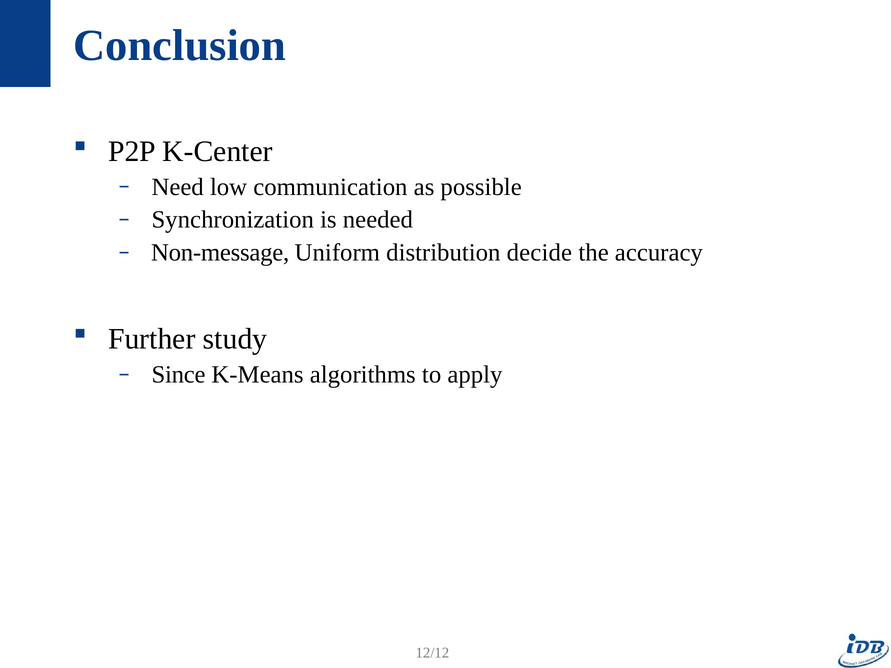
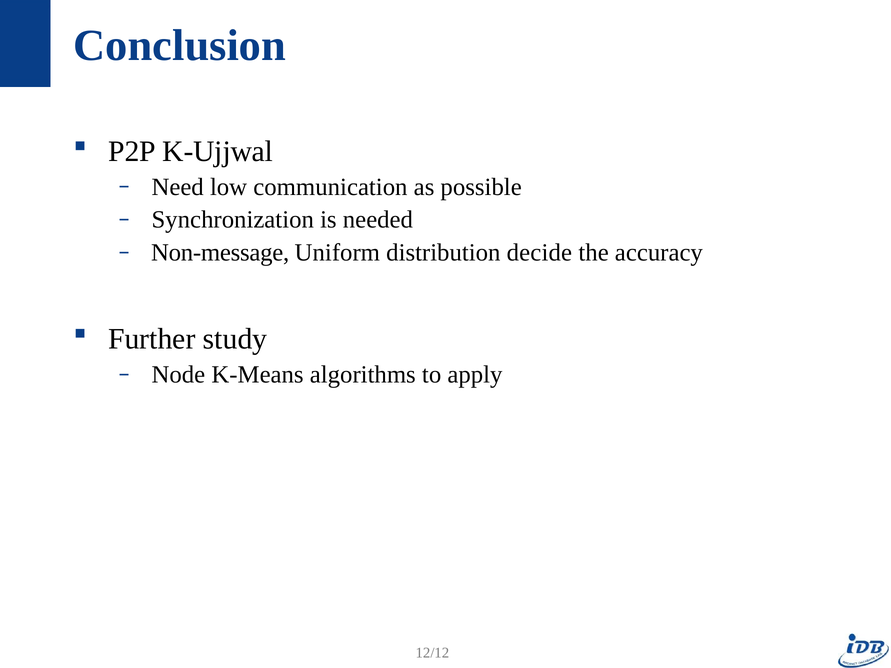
K-Center: K-Center -> K-Ujjwal
Since: Since -> Node
